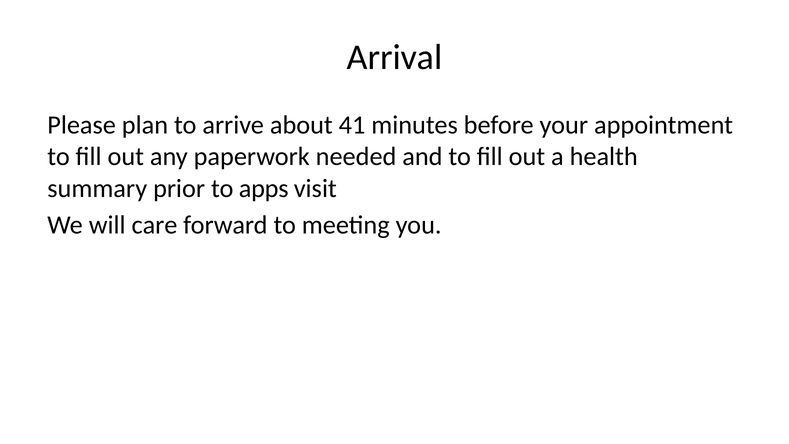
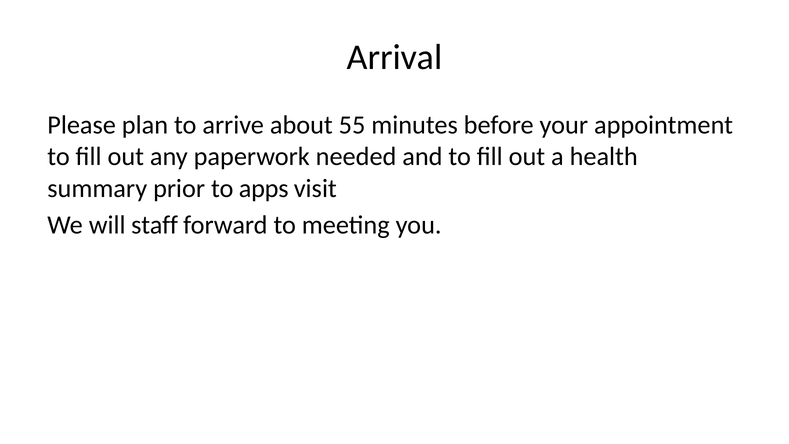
41: 41 -> 55
care: care -> staff
